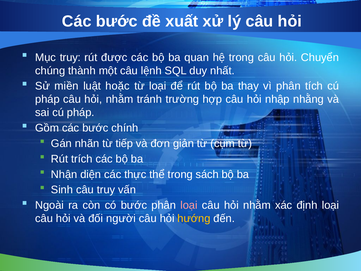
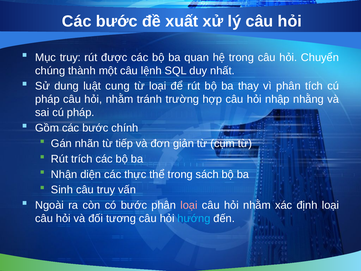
miền: miền -> dung
hoặc: hoặc -> cung
người: người -> tương
hướng colour: yellow -> light blue
